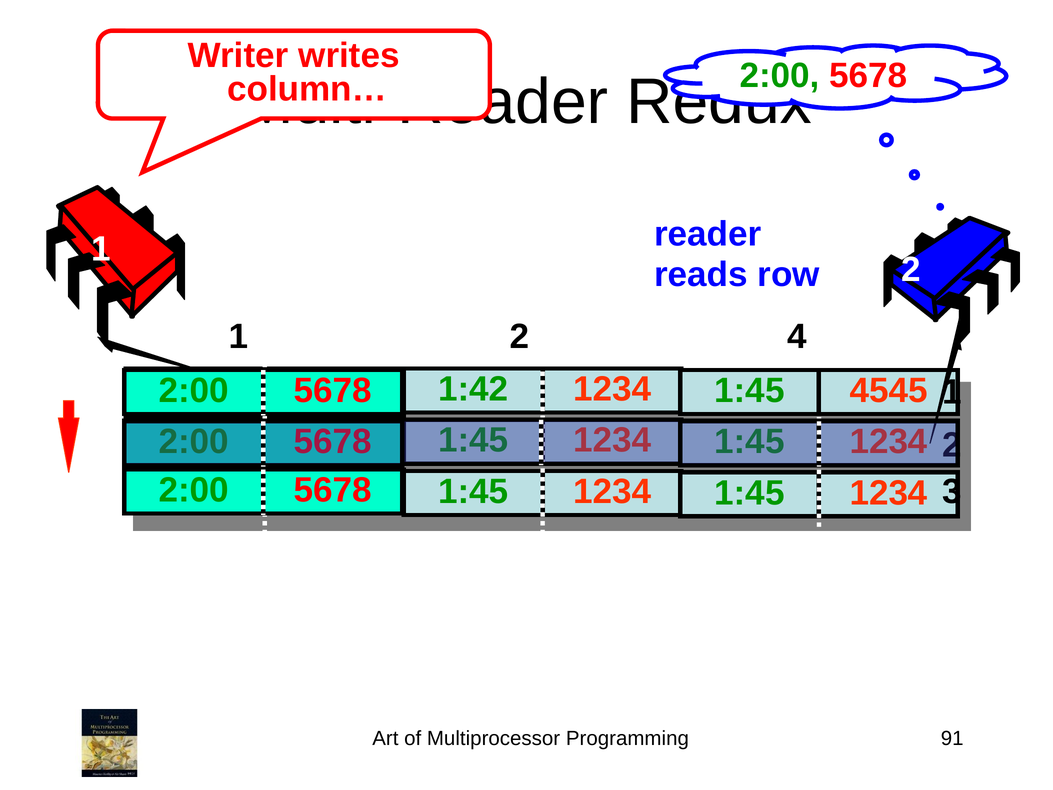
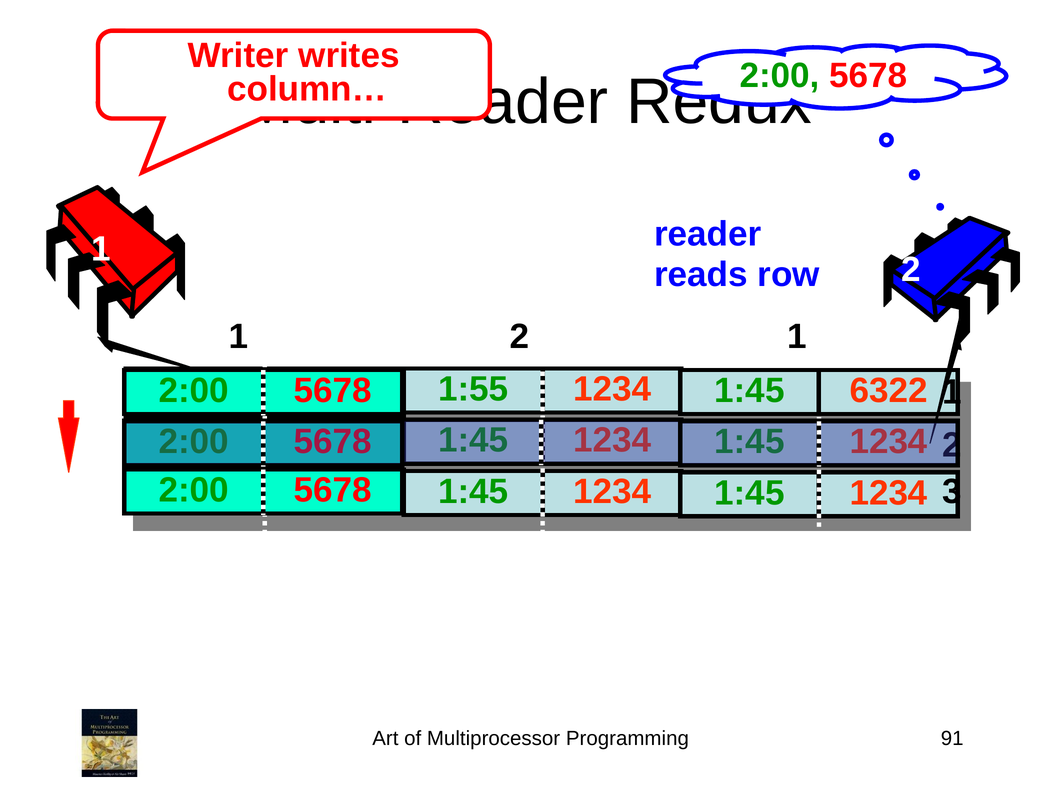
2 4: 4 -> 1
1:42: 1:42 -> 1:55
4545: 4545 -> 6322
